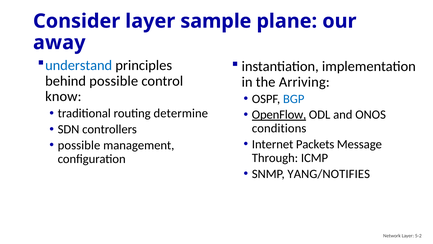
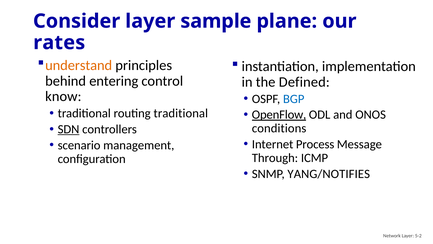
away: away -> rates
understand colour: blue -> orange
behind possible: possible -> entering
Arriving: Arriving -> Defined
routing determine: determine -> traditional
SDN underline: none -> present
Packets: Packets -> Process
possible at (79, 145): possible -> scenario
